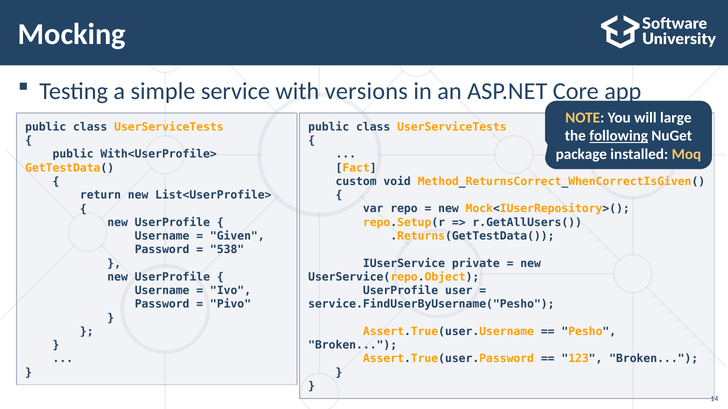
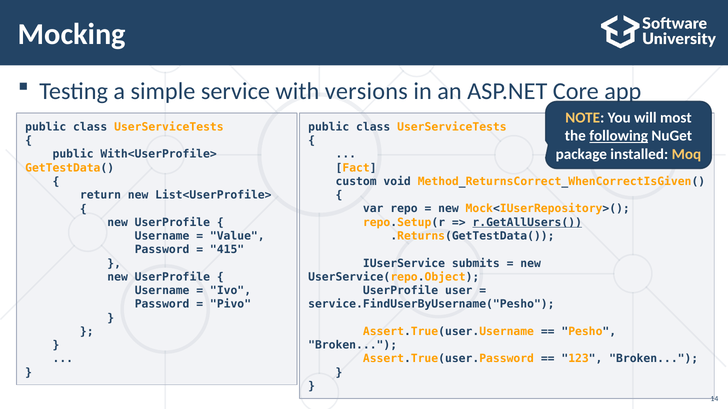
large: large -> most
r.GetAllUsers( underline: none -> present
Given: Given -> Value
538: 538 -> 415
private: private -> submits
